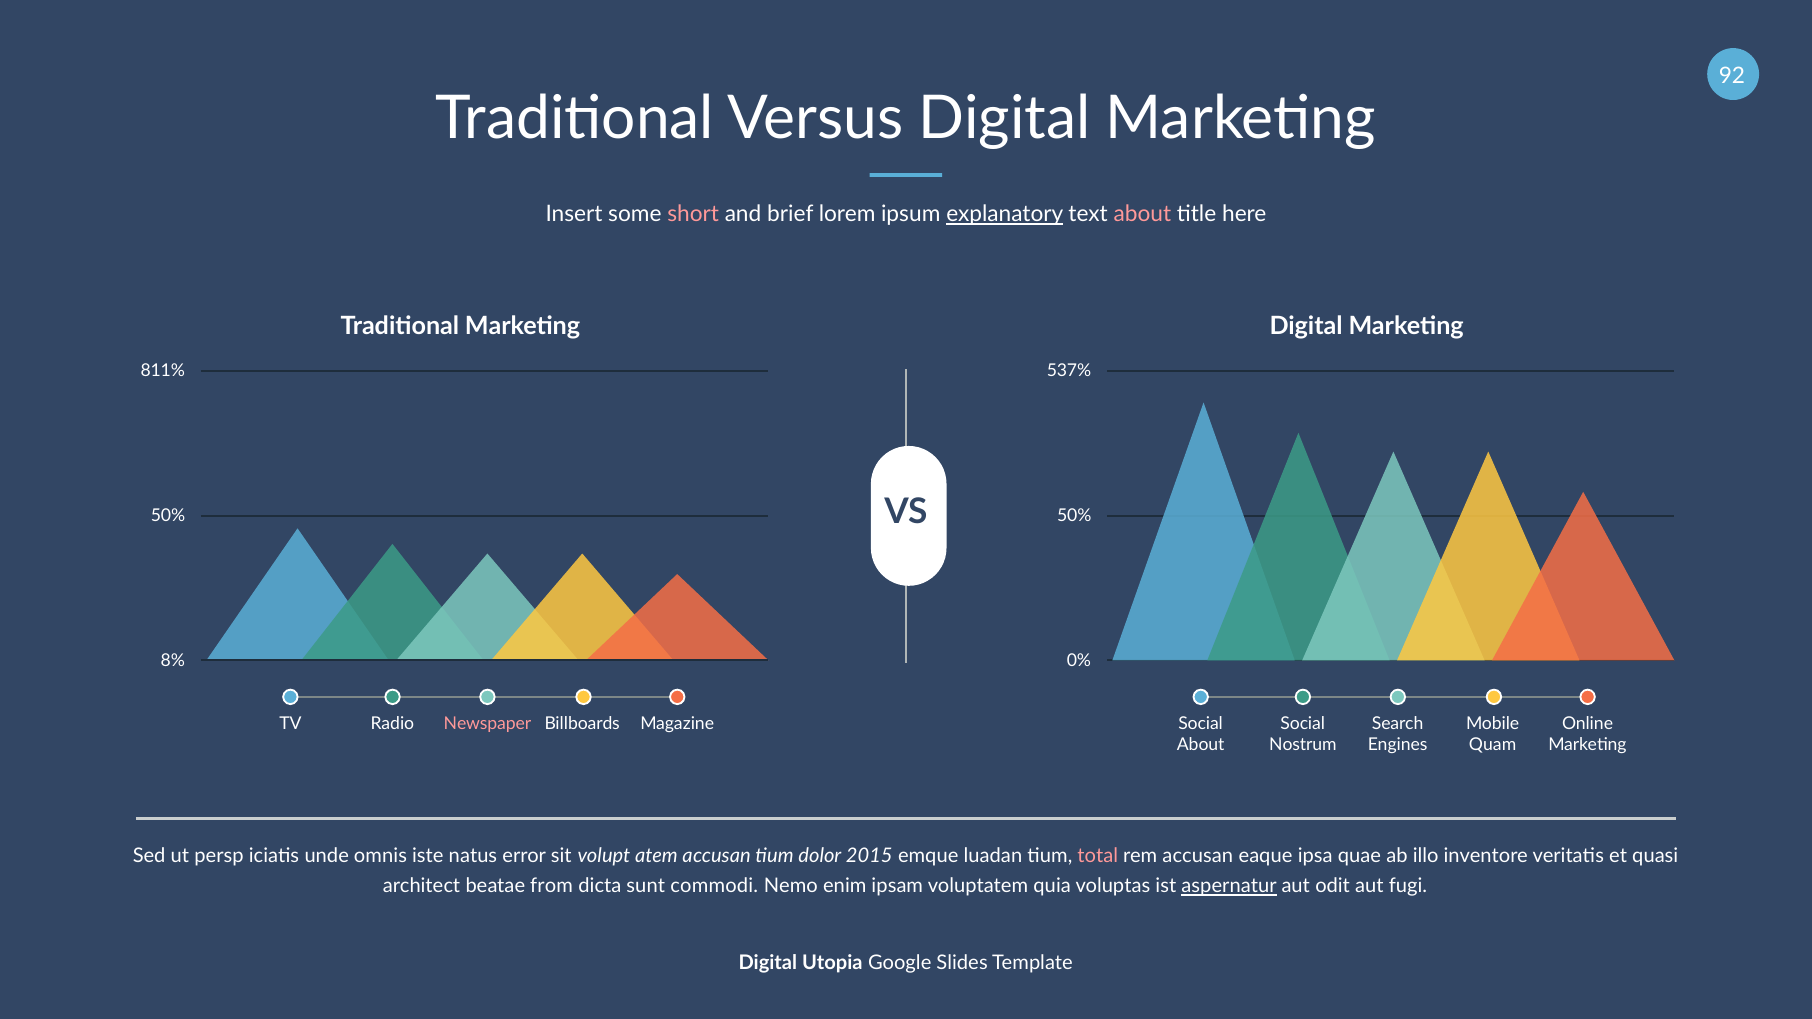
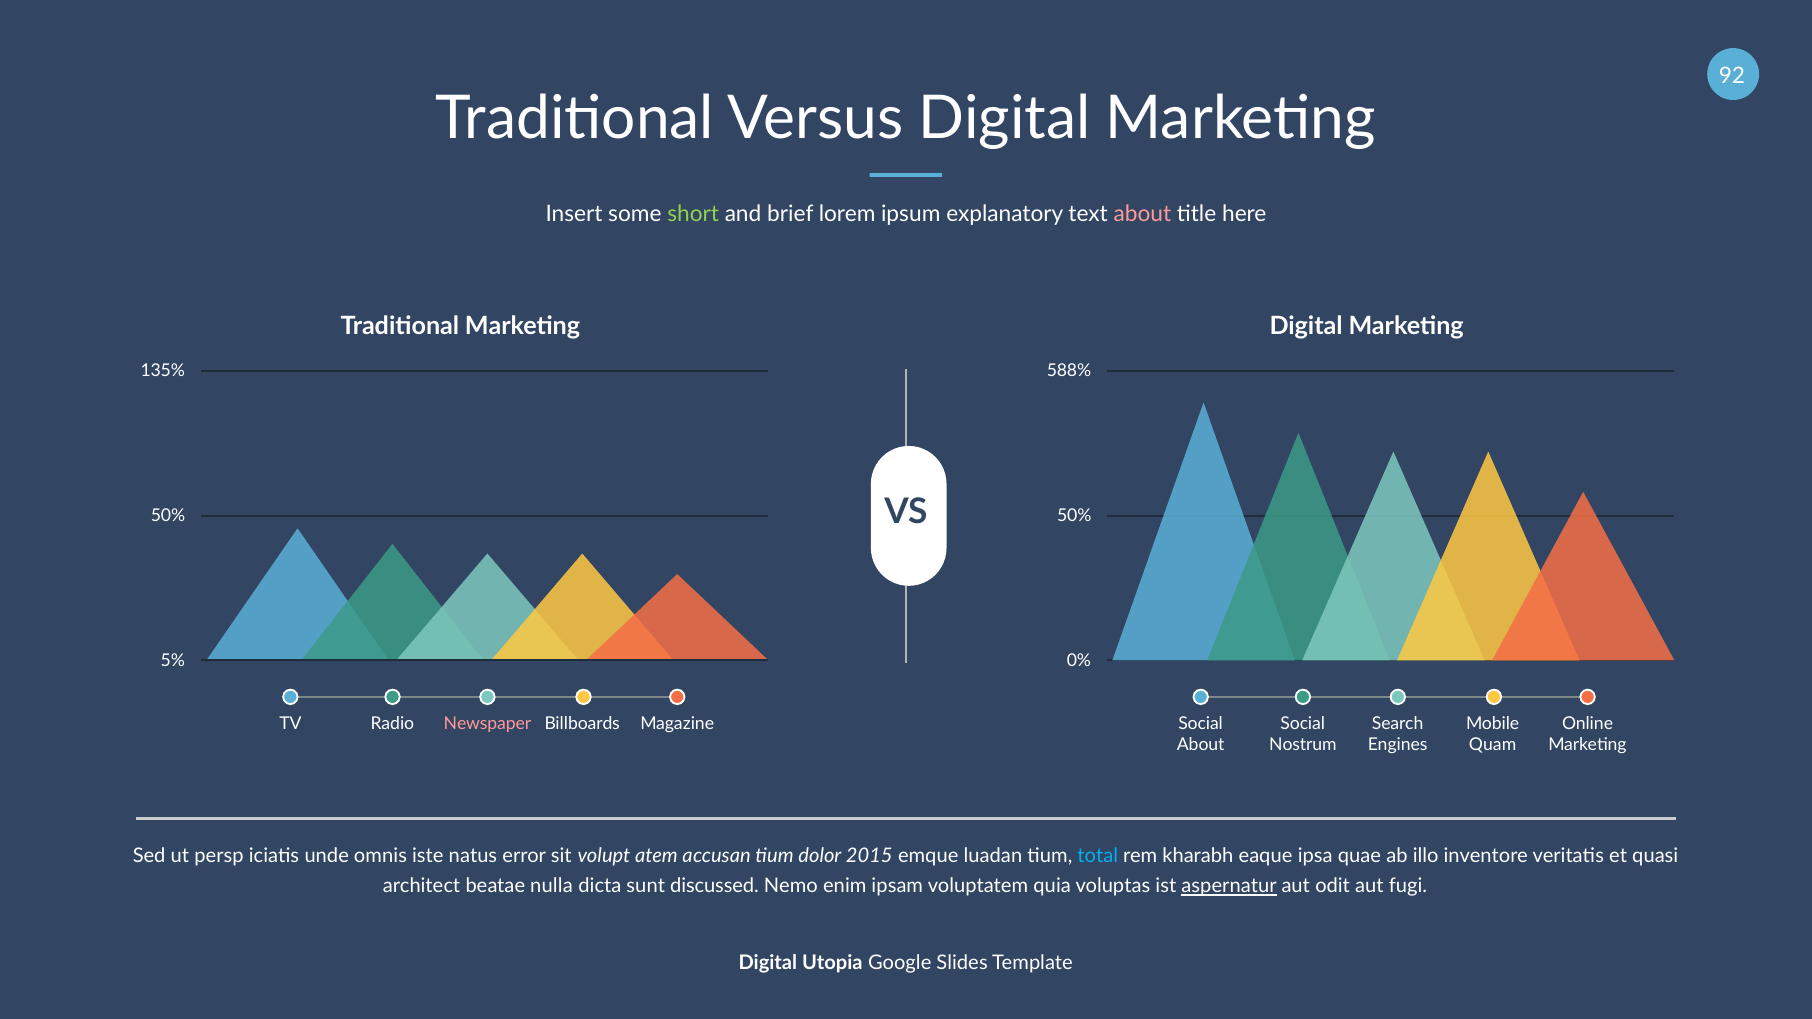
short colour: pink -> light green
explanatory underline: present -> none
811%: 811% -> 135%
537%: 537% -> 588%
8%: 8% -> 5%
total colour: pink -> light blue
rem accusan: accusan -> kharabh
from: from -> nulla
commodi: commodi -> discussed
